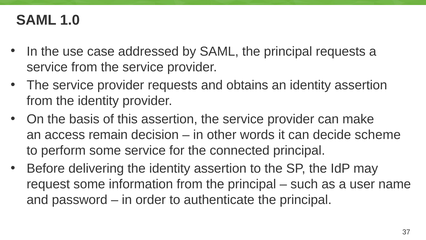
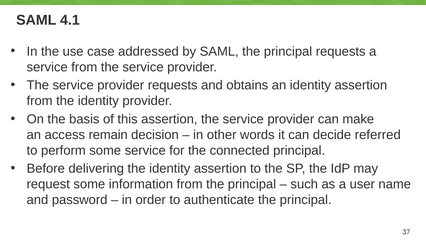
1.0: 1.0 -> 4.1
scheme: scheme -> referred
